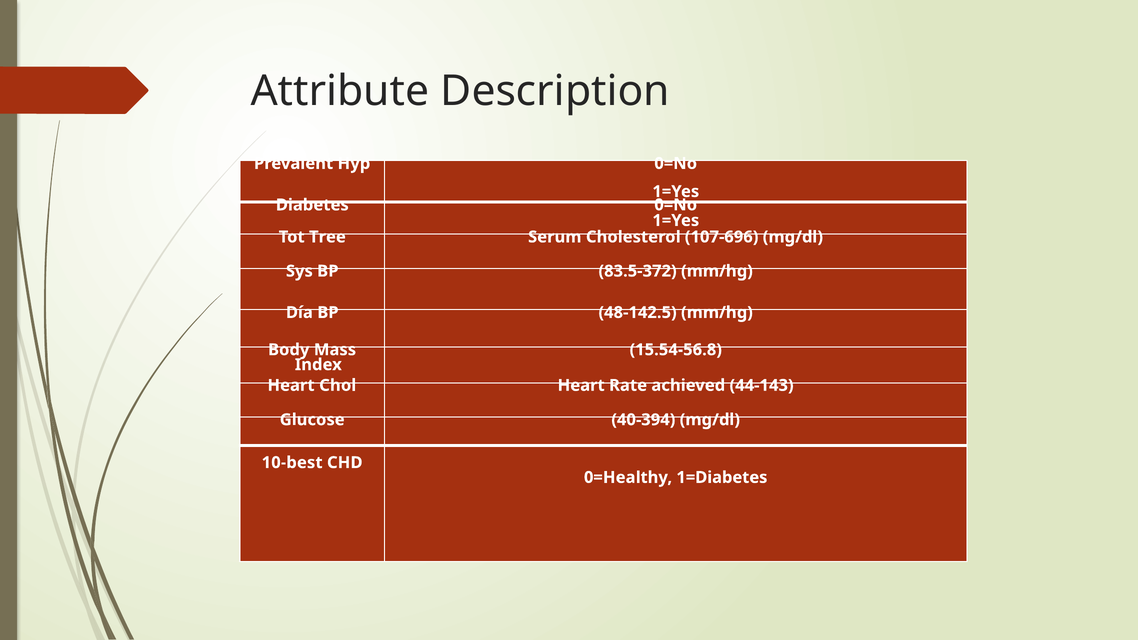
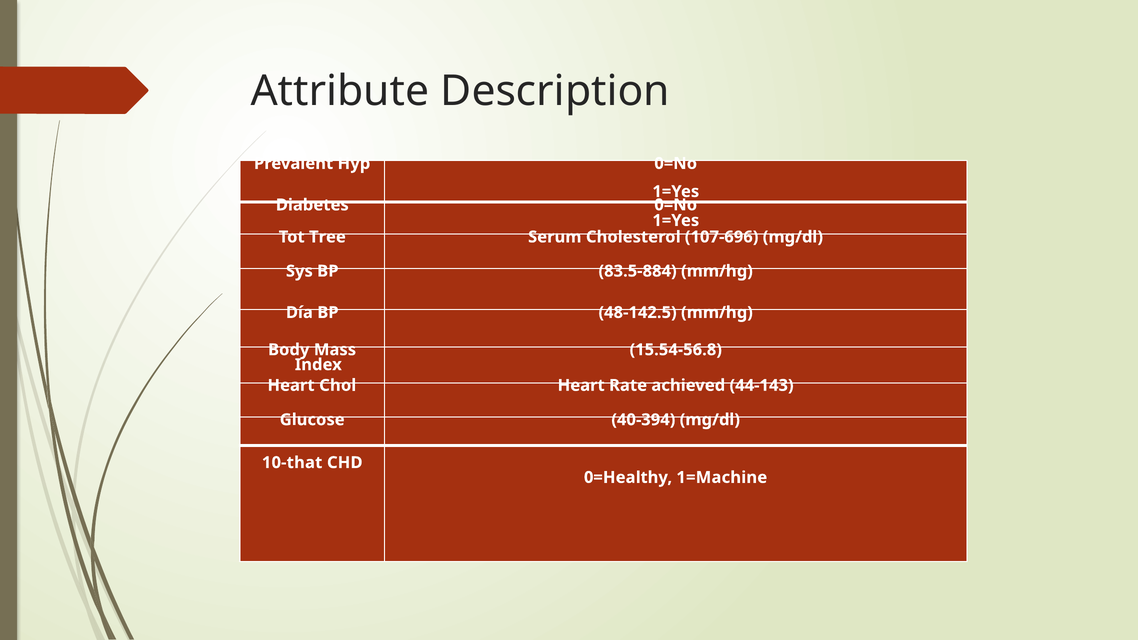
83.5-372: 83.5-372 -> 83.5-884
10-best: 10-best -> 10-that
1=Diabetes: 1=Diabetes -> 1=Machine
